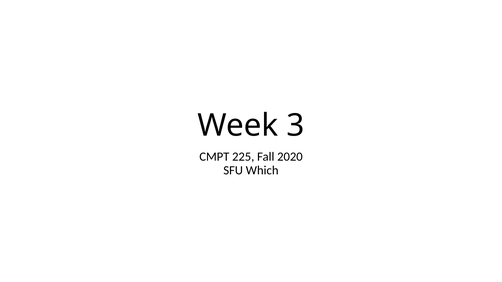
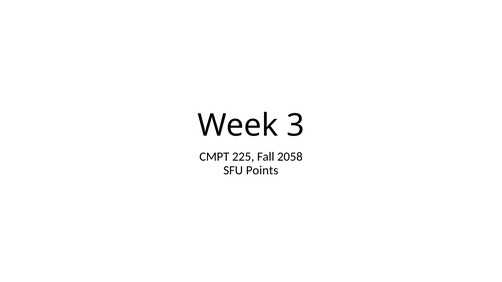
2020: 2020 -> 2058
Which: Which -> Points
